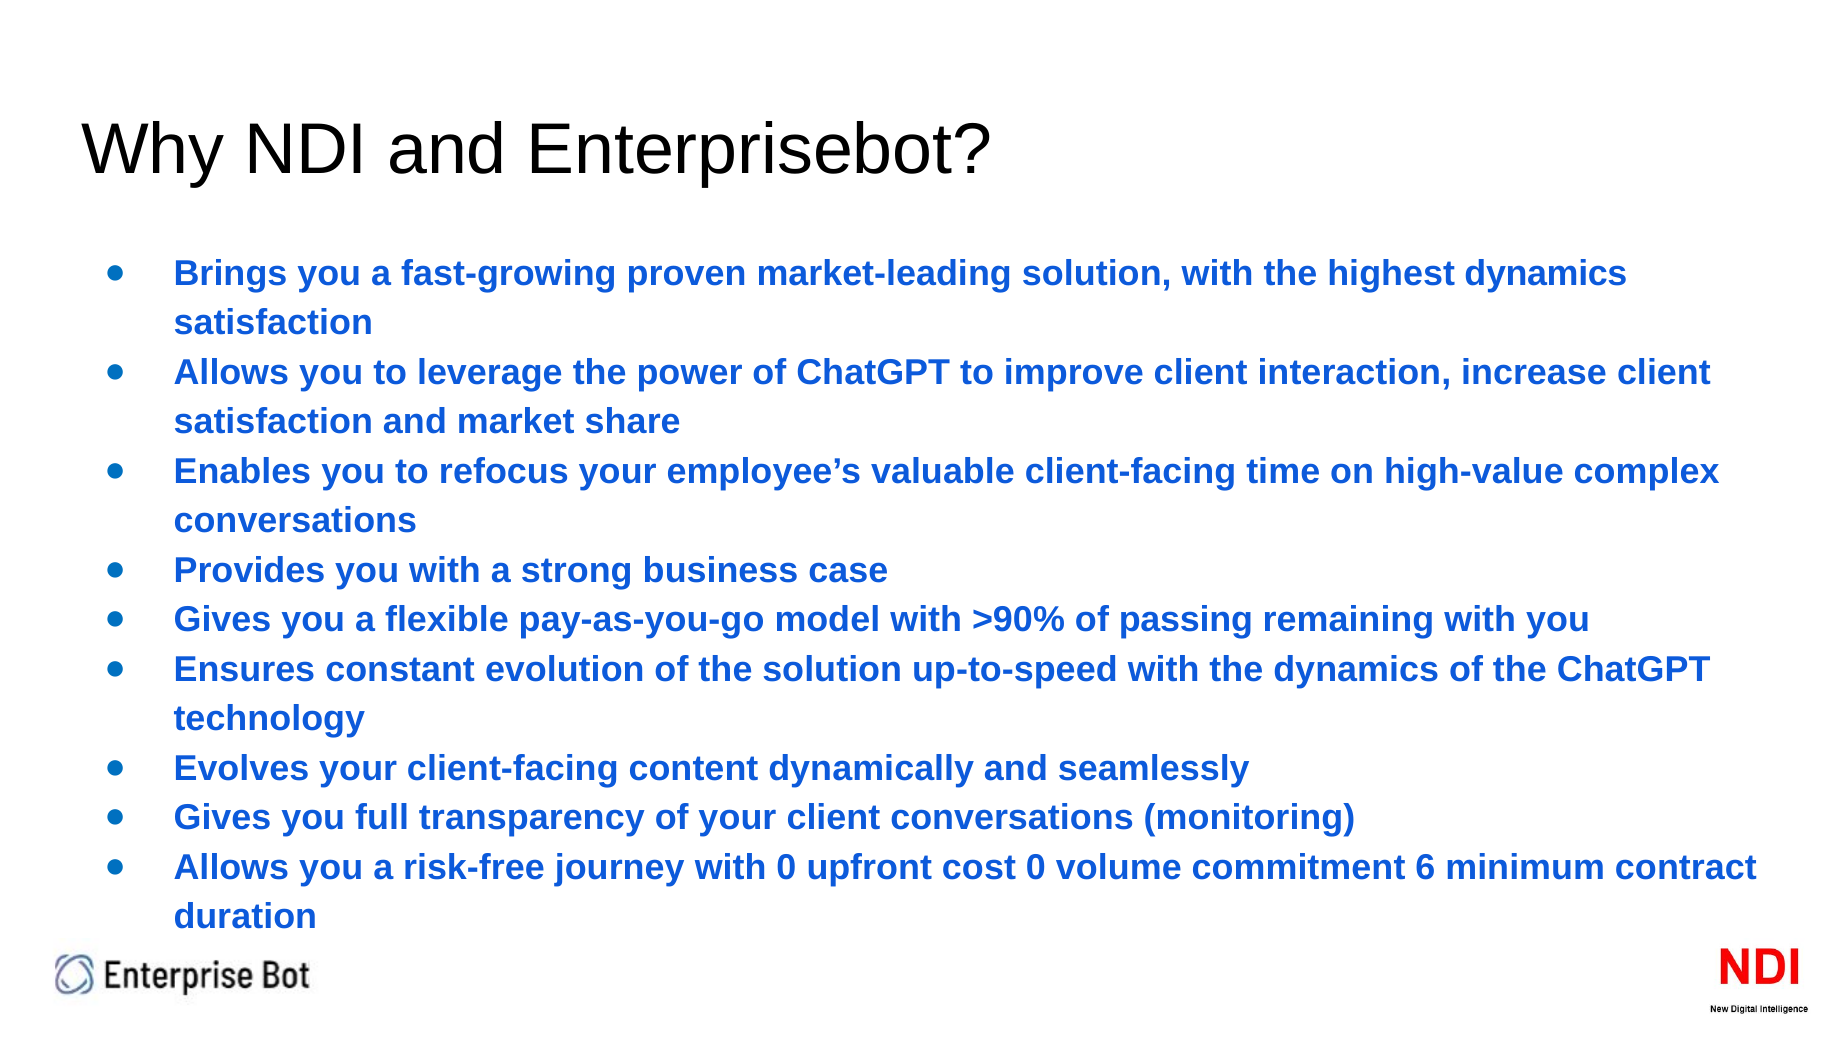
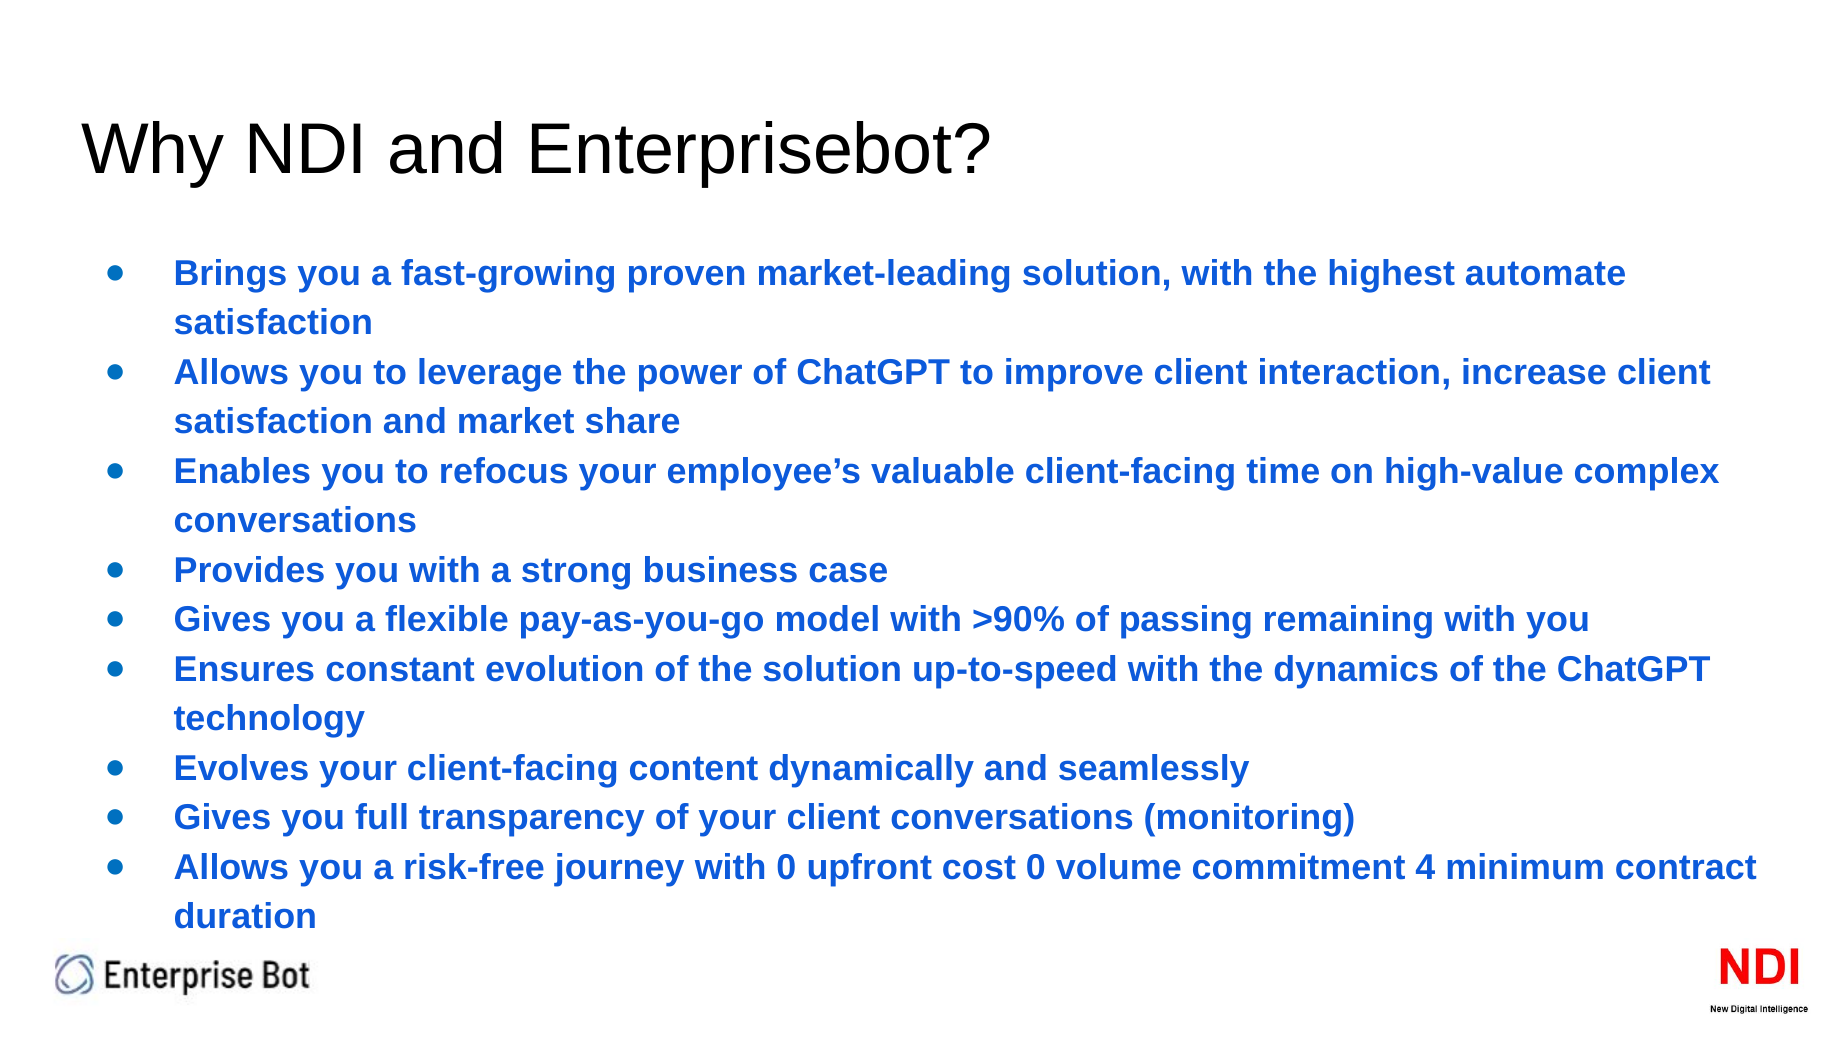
highest dynamics: dynamics -> automate
6: 6 -> 4
